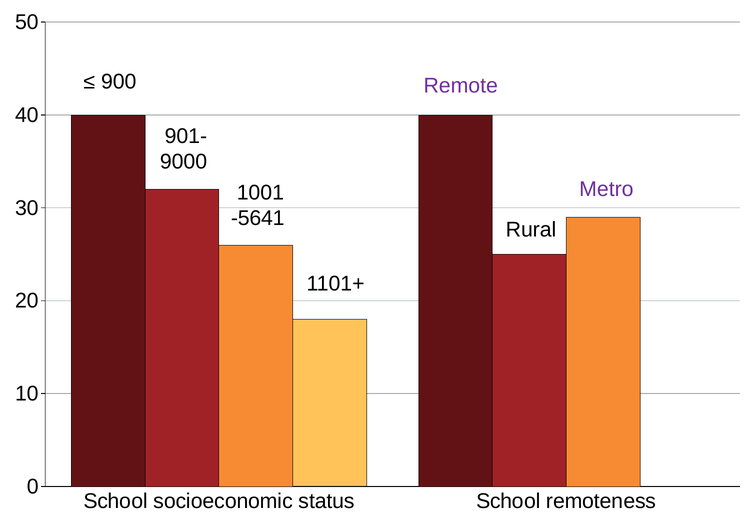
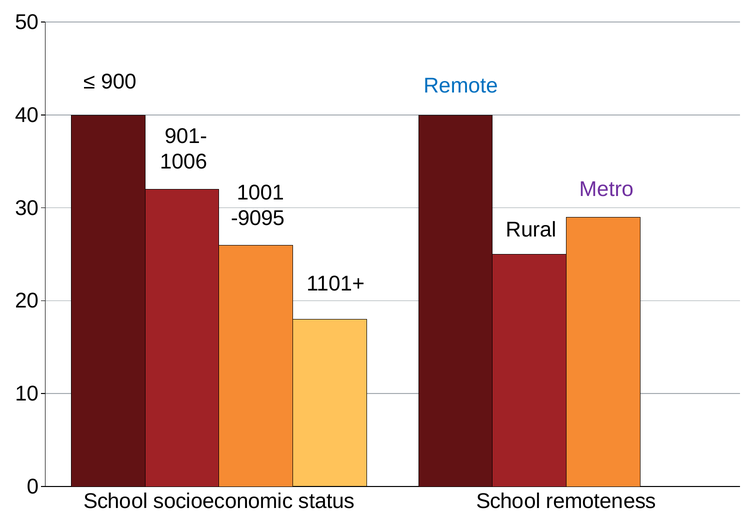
Remote colour: purple -> blue
9000: 9000 -> 1006
-5641: -5641 -> -9095
